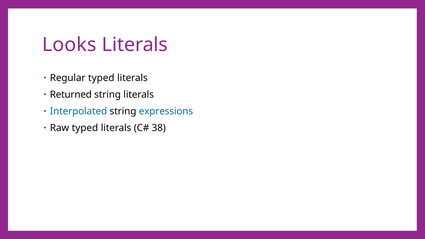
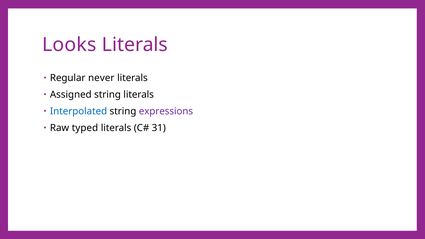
Regular typed: typed -> never
Returned: Returned -> Assigned
expressions colour: blue -> purple
38: 38 -> 31
